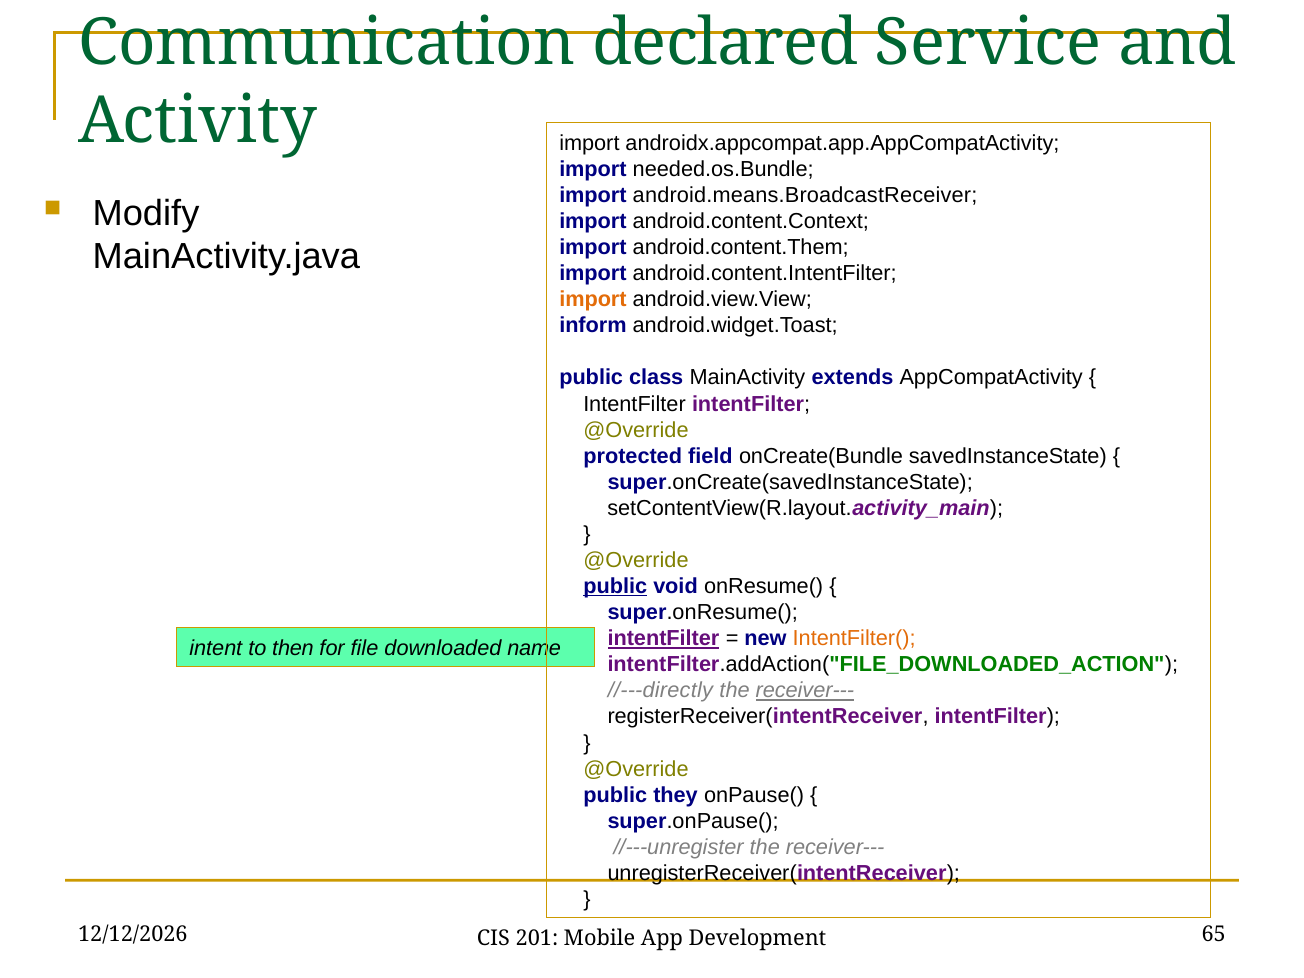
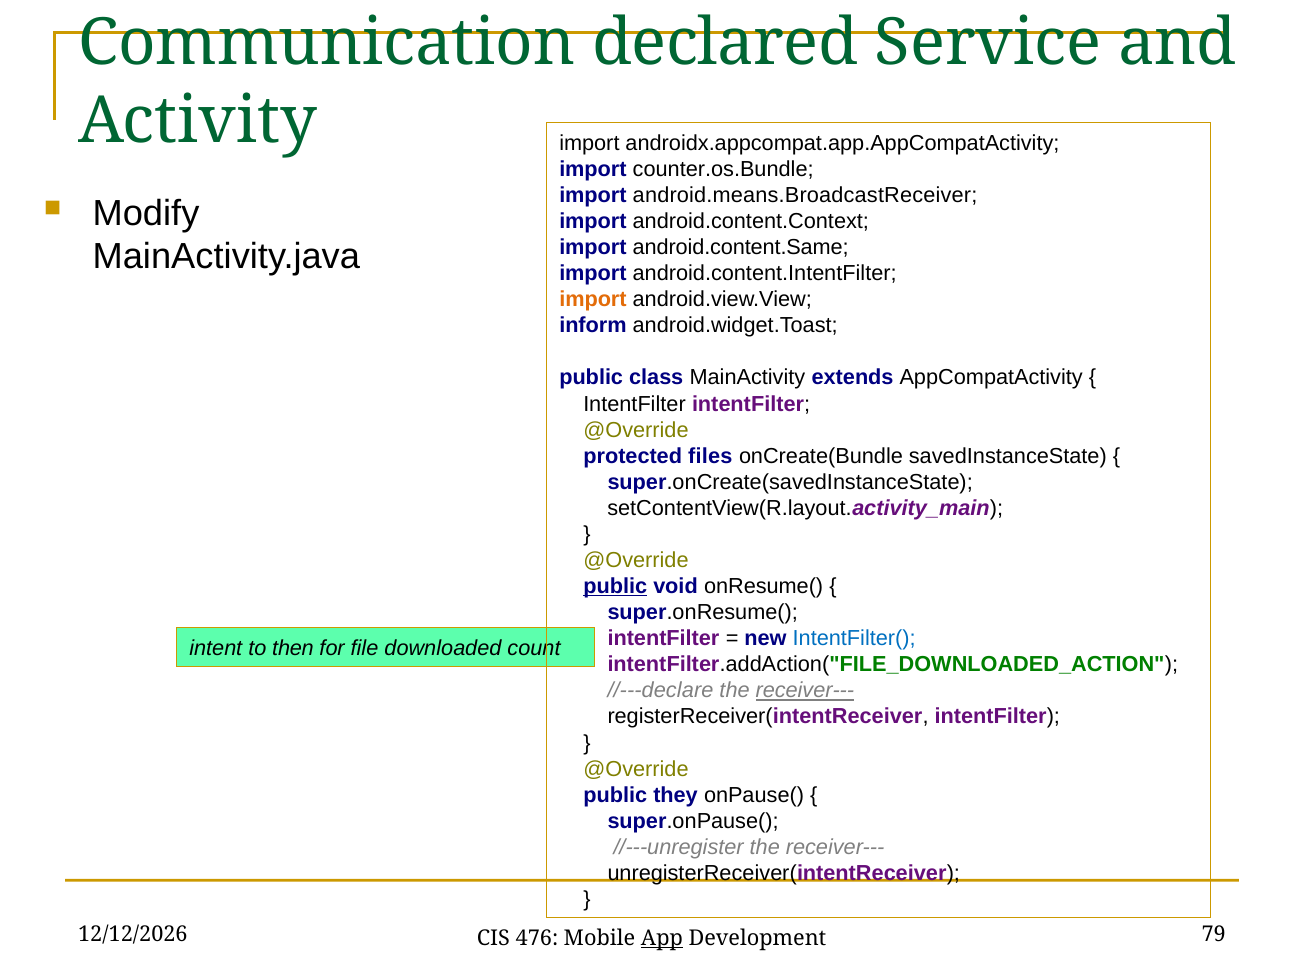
needed.os.Bundle: needed.os.Bundle -> counter.os.Bundle
android.content.Them: android.content.Them -> android.content.Same
field: field -> files
intentFilter at (663, 639) underline: present -> none
IntentFilter( colour: orange -> blue
name: name -> count
//---directly: //---directly -> //---declare
201: 201 -> 476
App underline: none -> present
65: 65 -> 79
